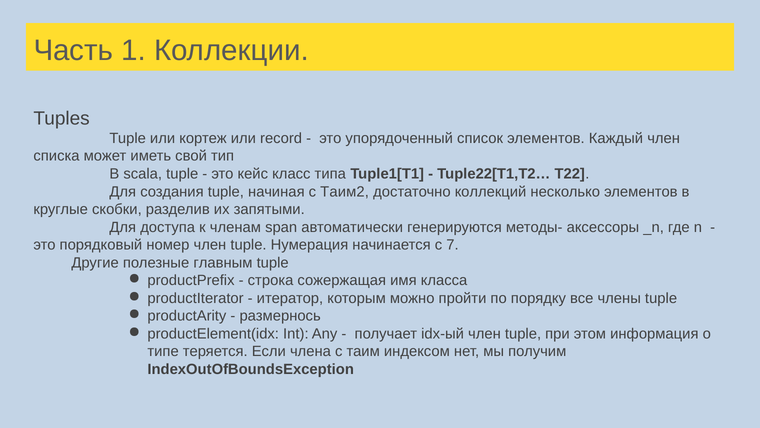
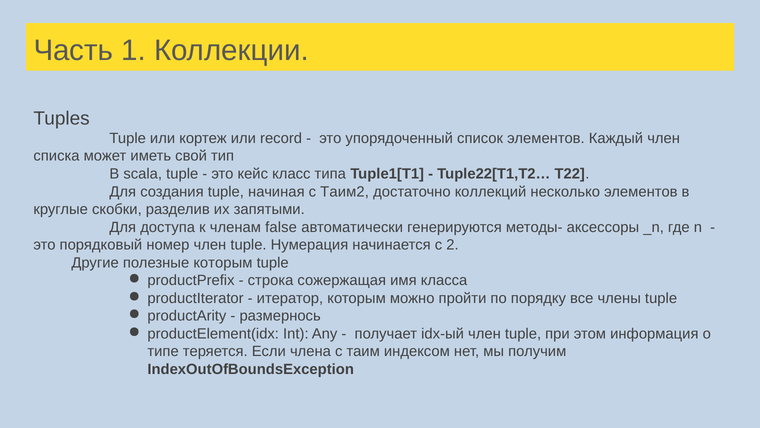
span: span -> false
7: 7 -> 2
полезные главным: главным -> которым
